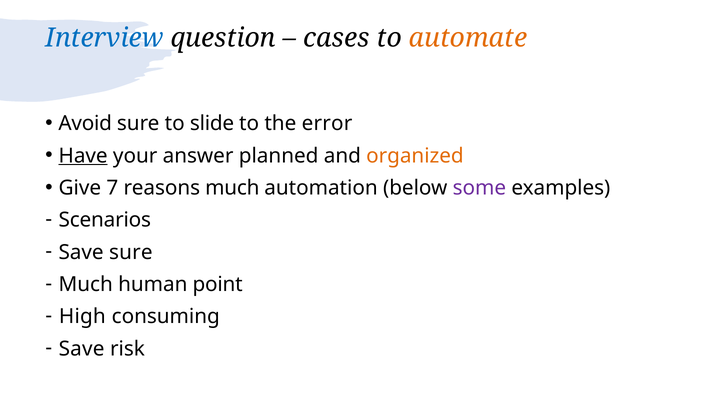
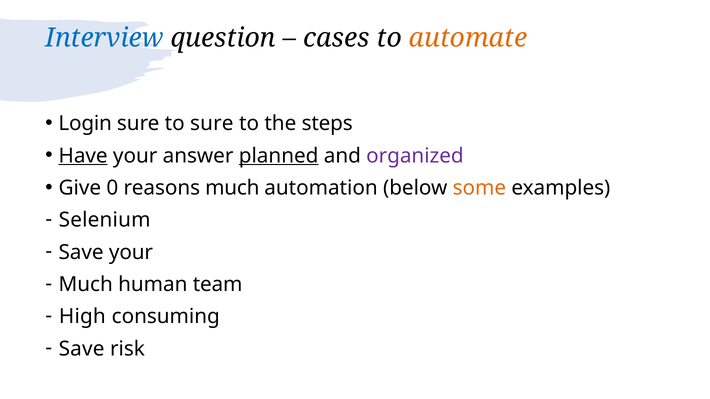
Avoid: Avoid -> Login
to slide: slide -> sure
error: error -> steps
planned underline: none -> present
organized colour: orange -> purple
7: 7 -> 0
some colour: purple -> orange
Scenarios: Scenarios -> Selenium
Save sure: sure -> your
point: point -> team
